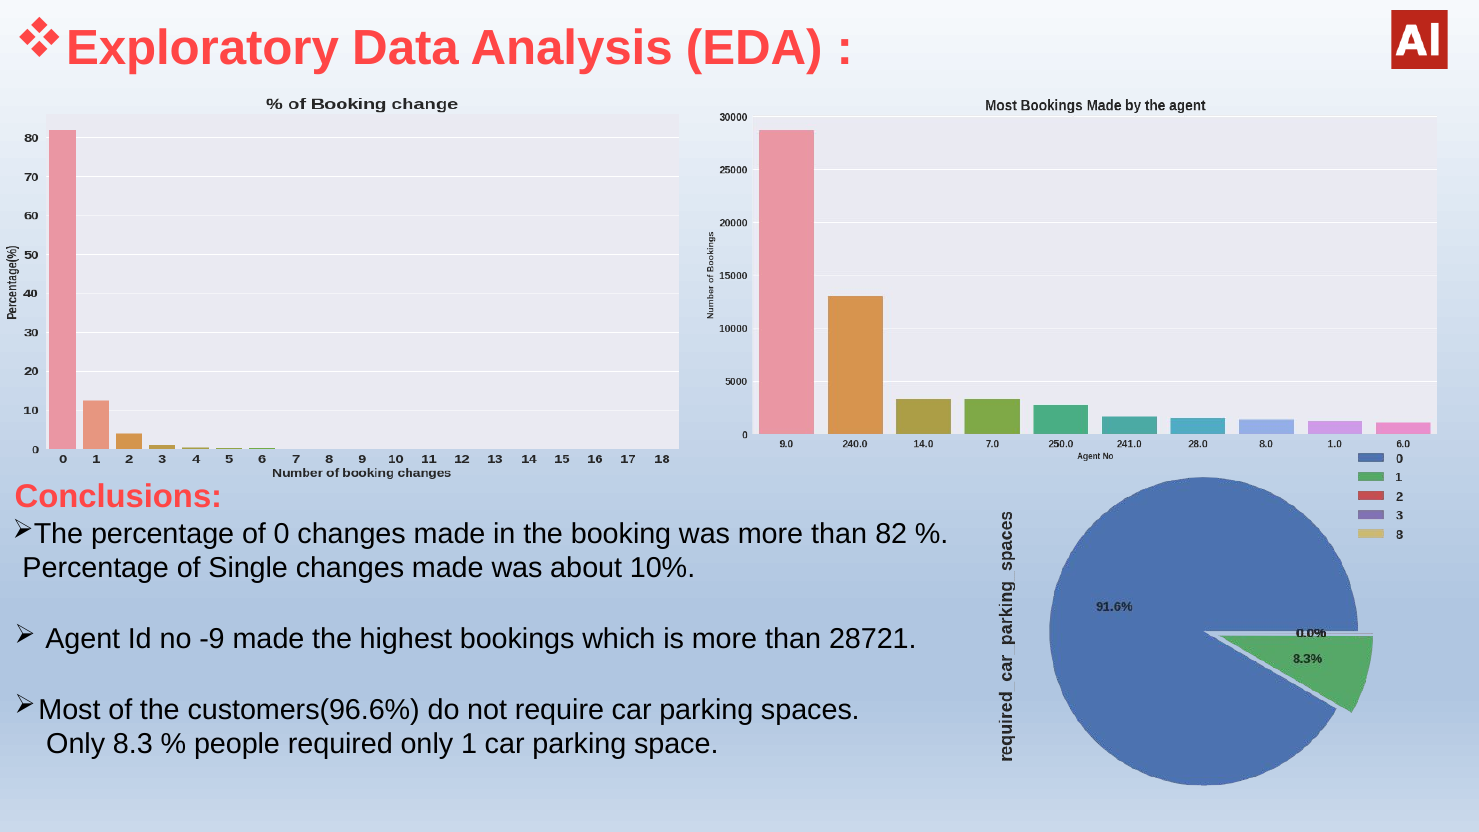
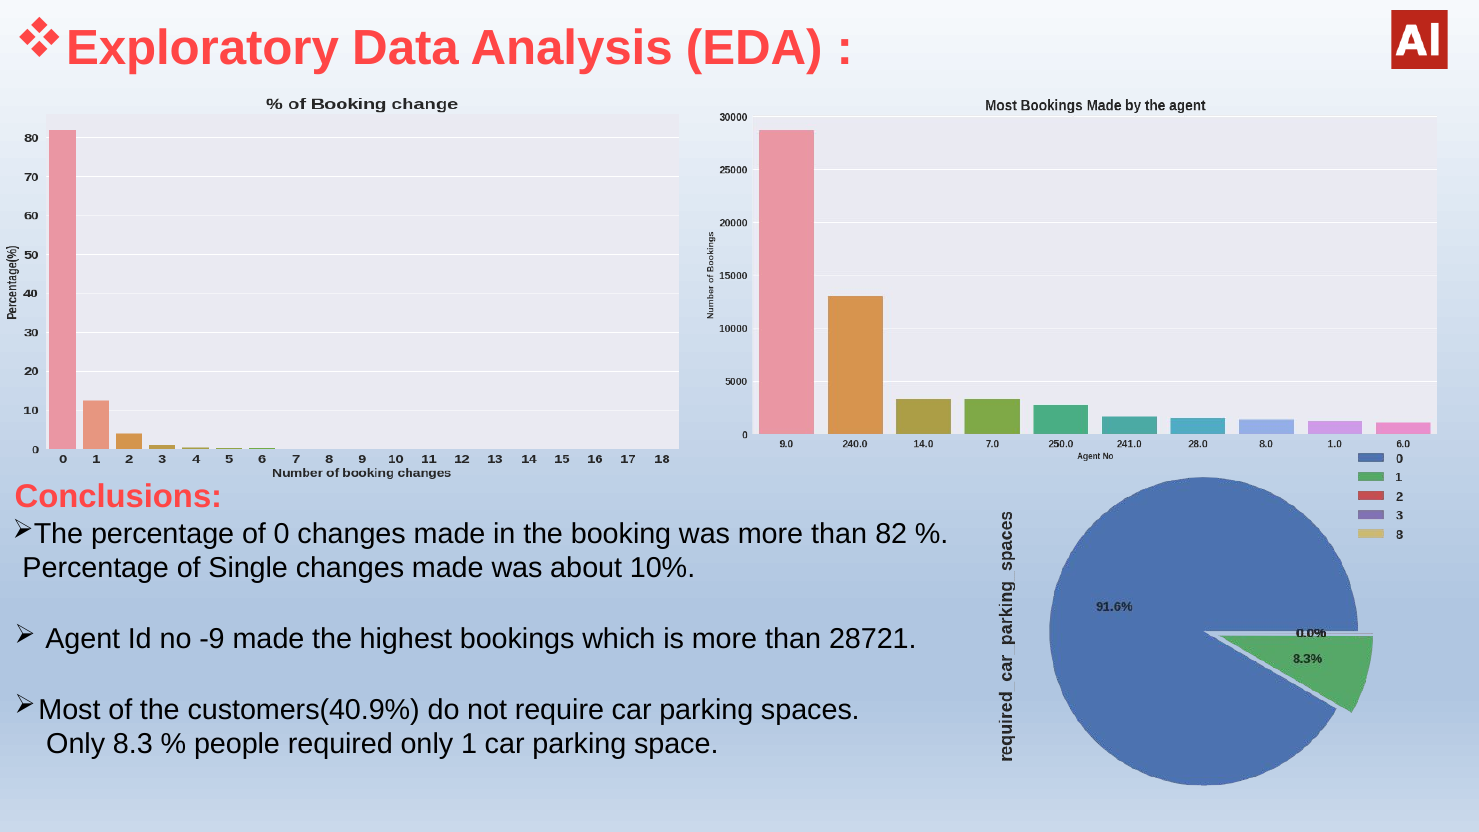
customers(96.6%: customers(96.6% -> customers(40.9%
